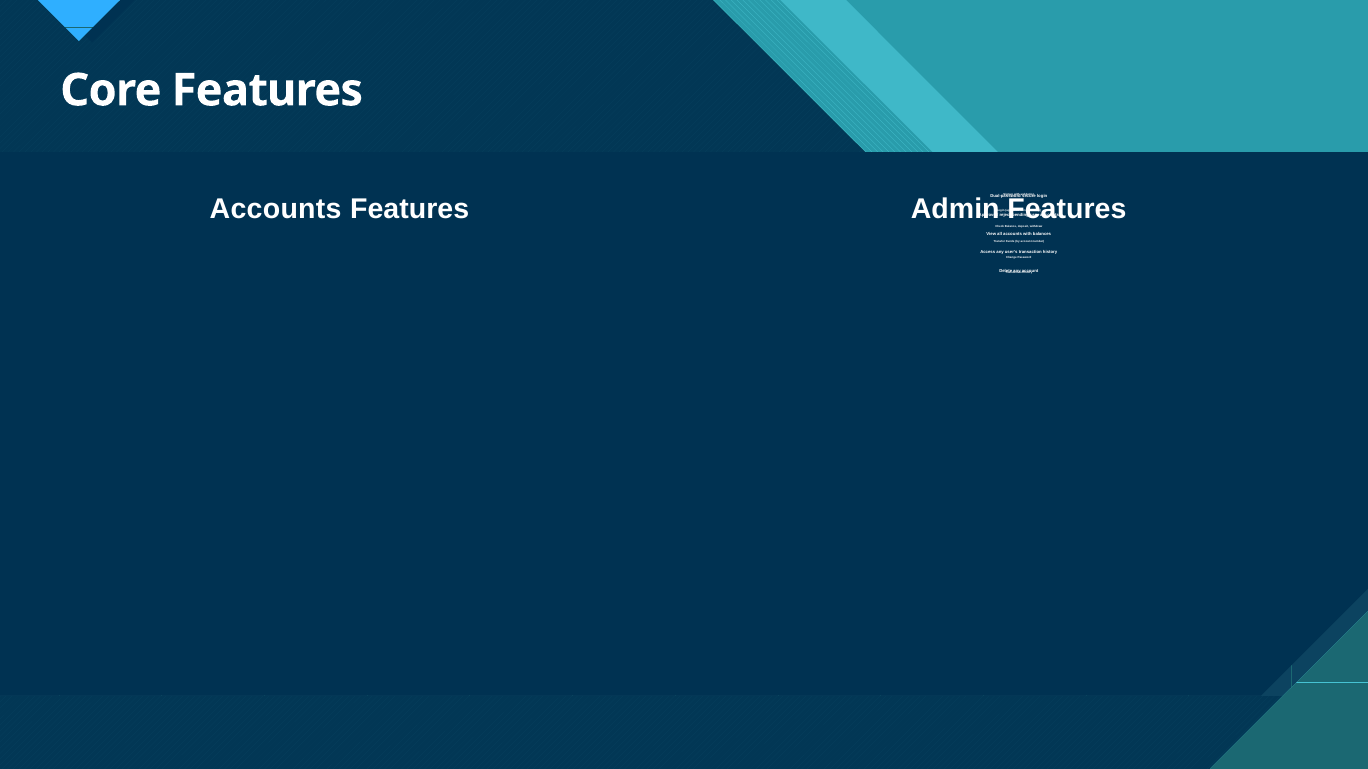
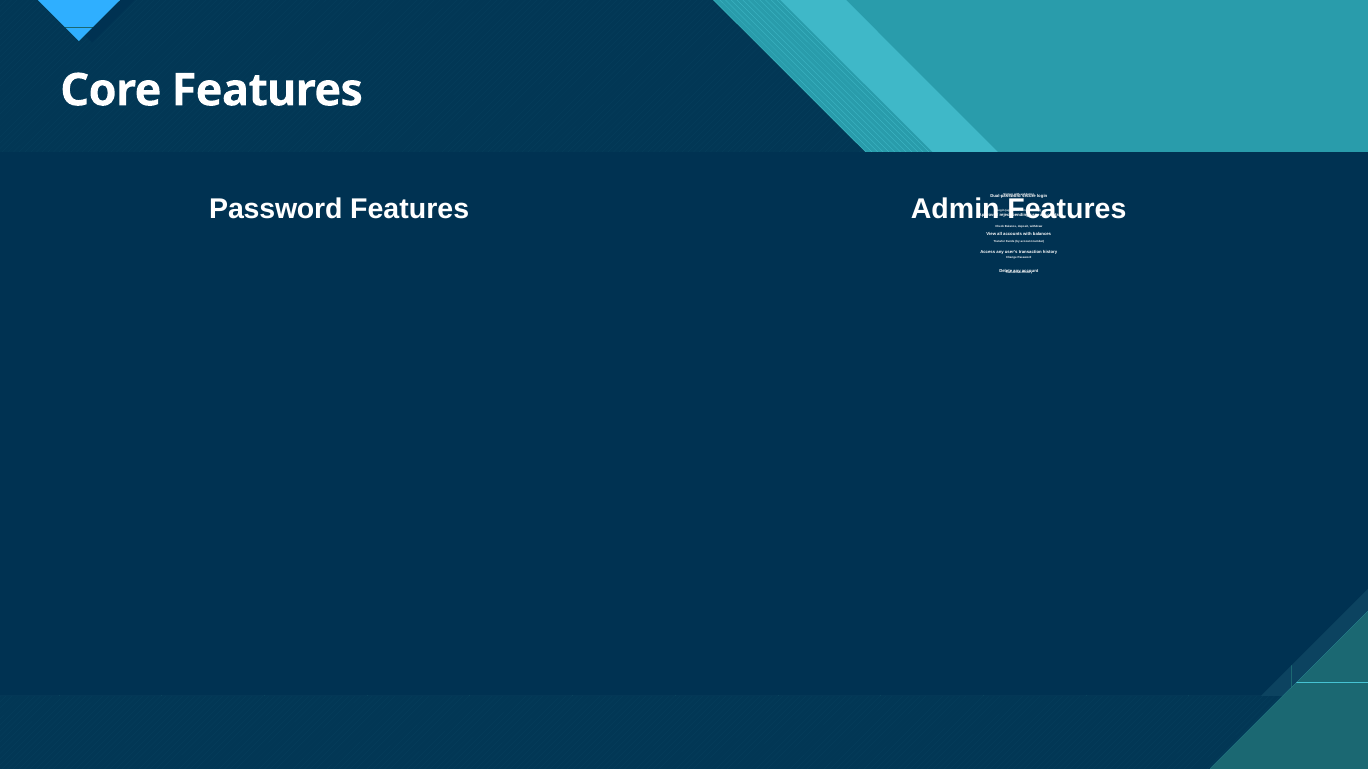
Accounts at (276, 209): Accounts -> Password
